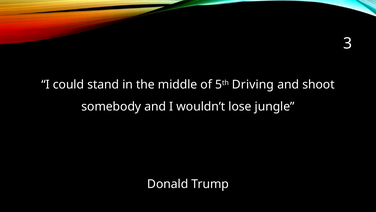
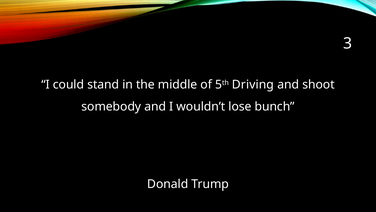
jungle: jungle -> bunch
